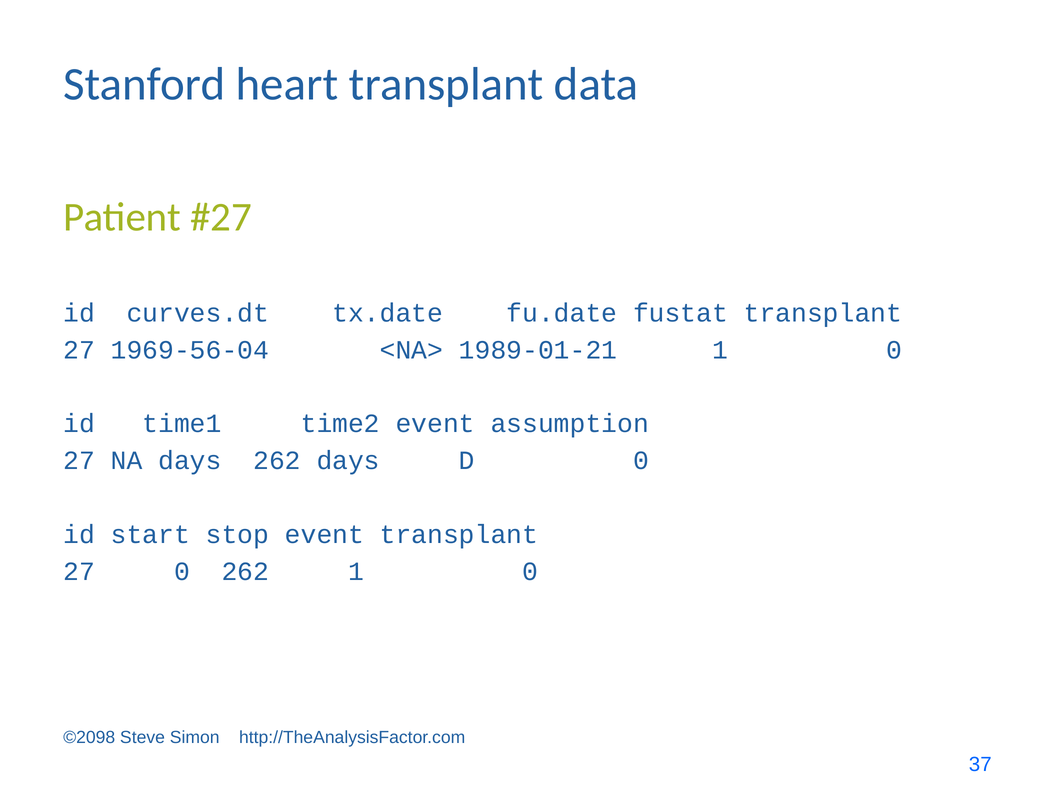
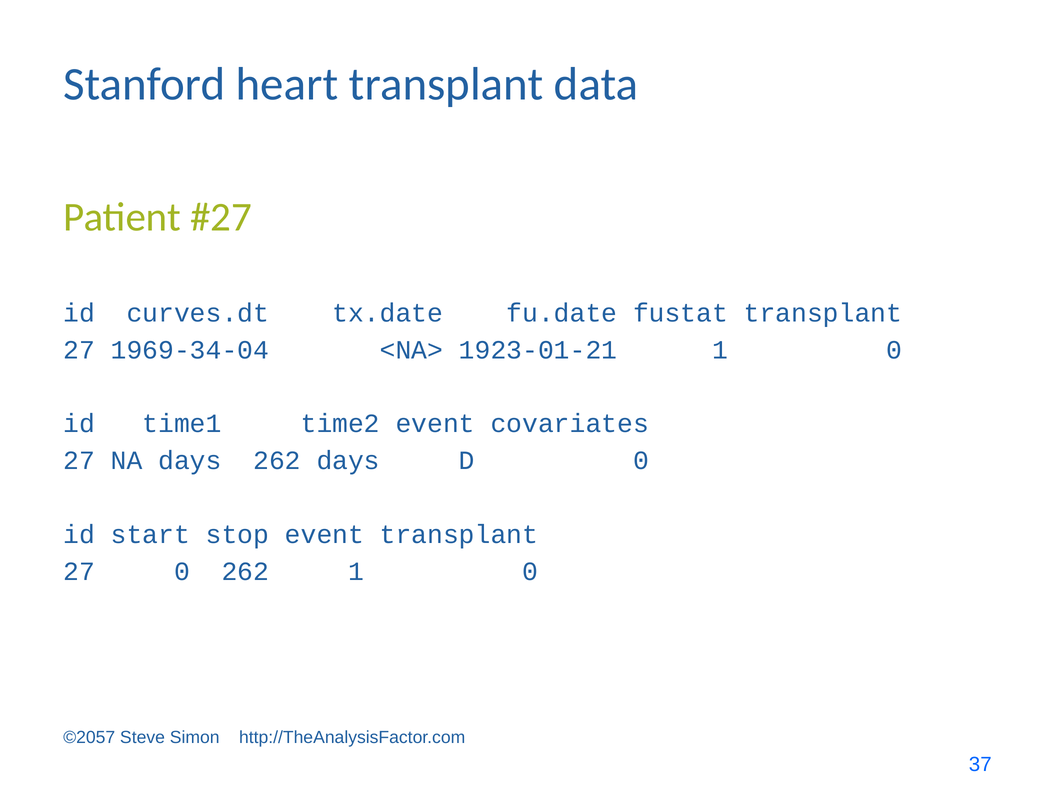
1969-56-04: 1969-56-04 -> 1969-34-04
1989-01-21: 1989-01-21 -> 1923-01-21
assumption: assumption -> covariates
©2098: ©2098 -> ©2057
